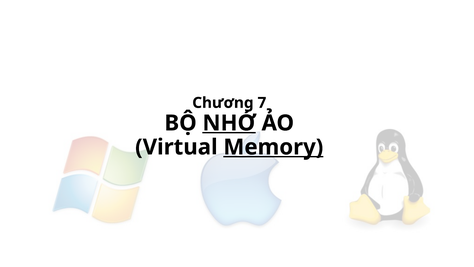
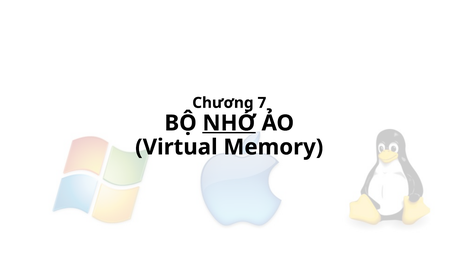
Memory underline: present -> none
